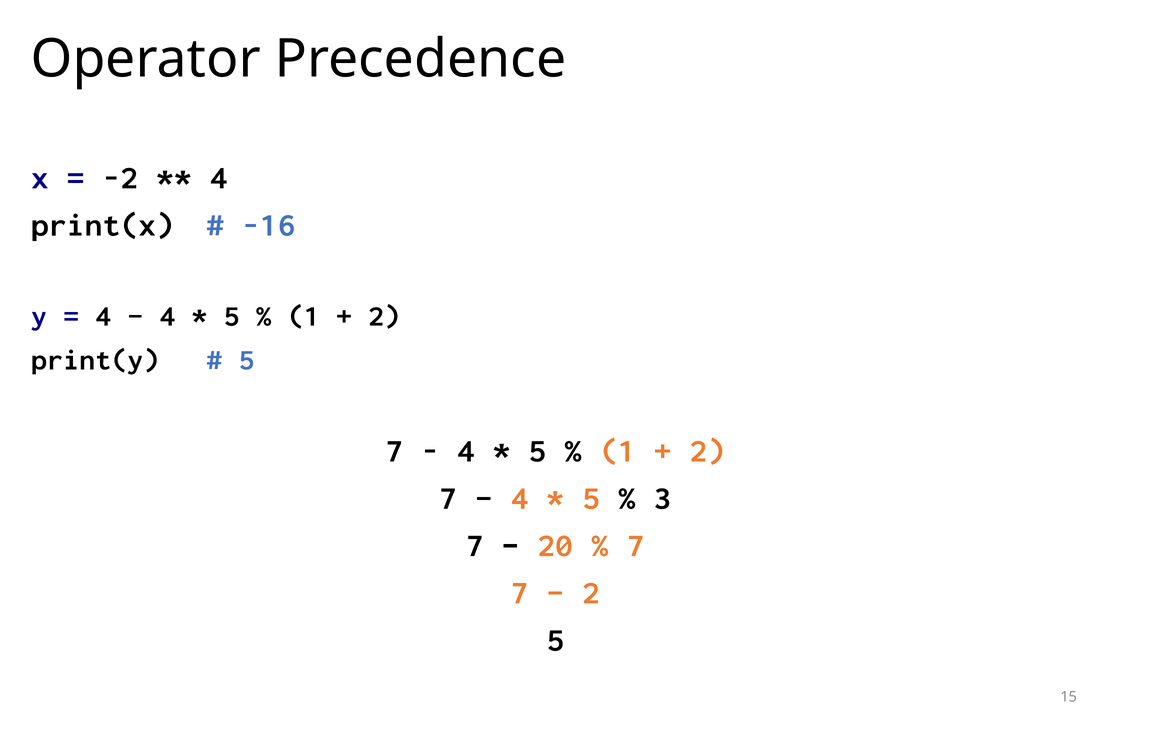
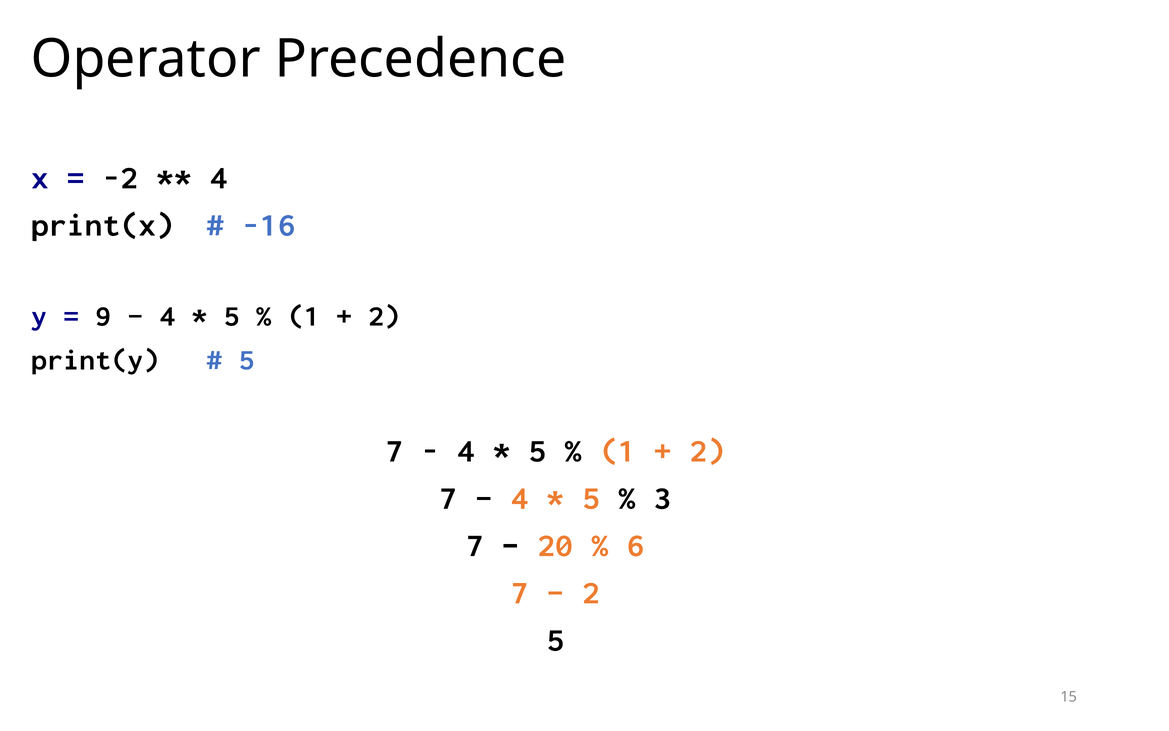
4 at (103, 316): 4 -> 9
7 at (636, 545): 7 -> 6
